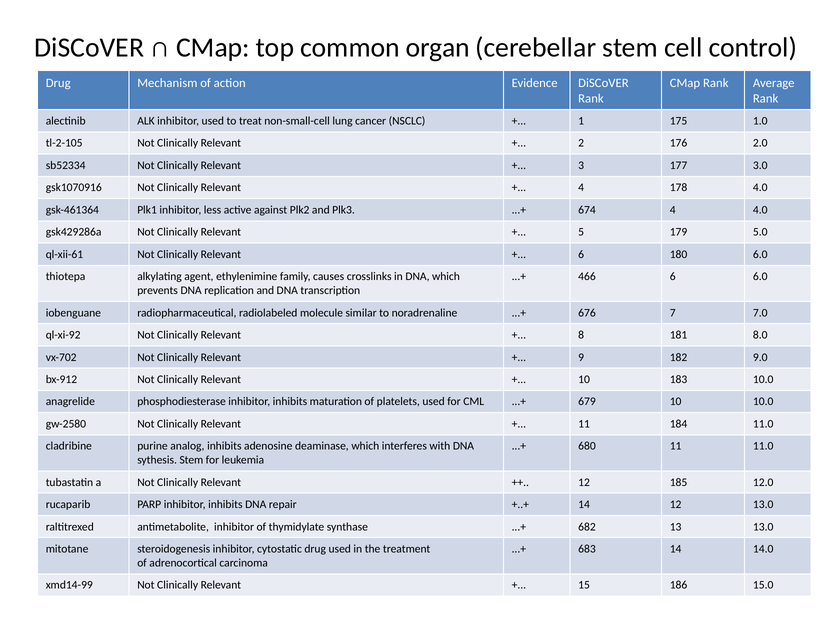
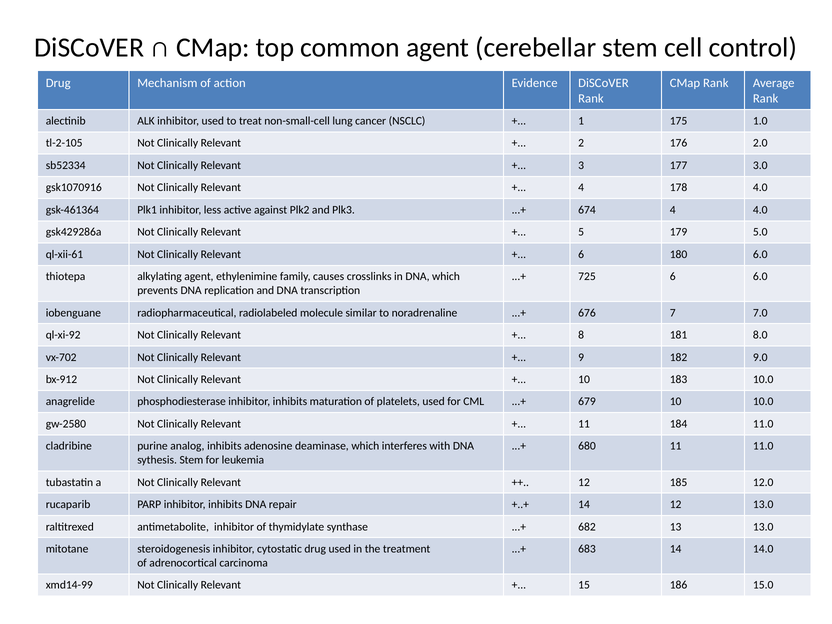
common organ: organ -> agent
466: 466 -> 725
